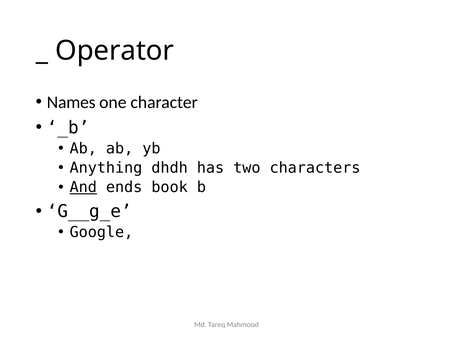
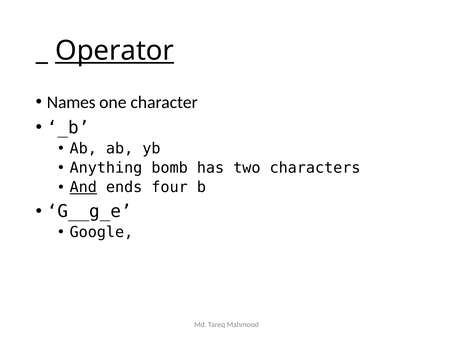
Operator underline: none -> present
dhdh: dhdh -> bomb
book: book -> four
